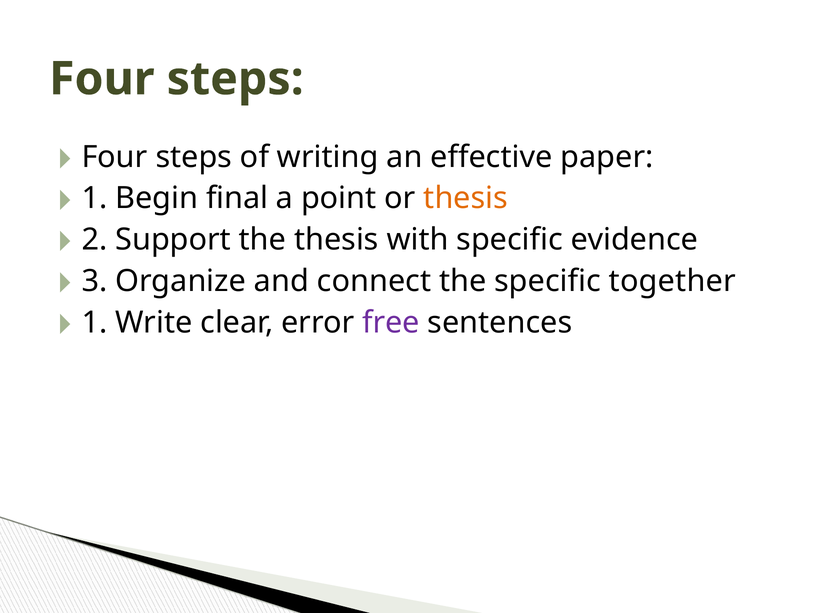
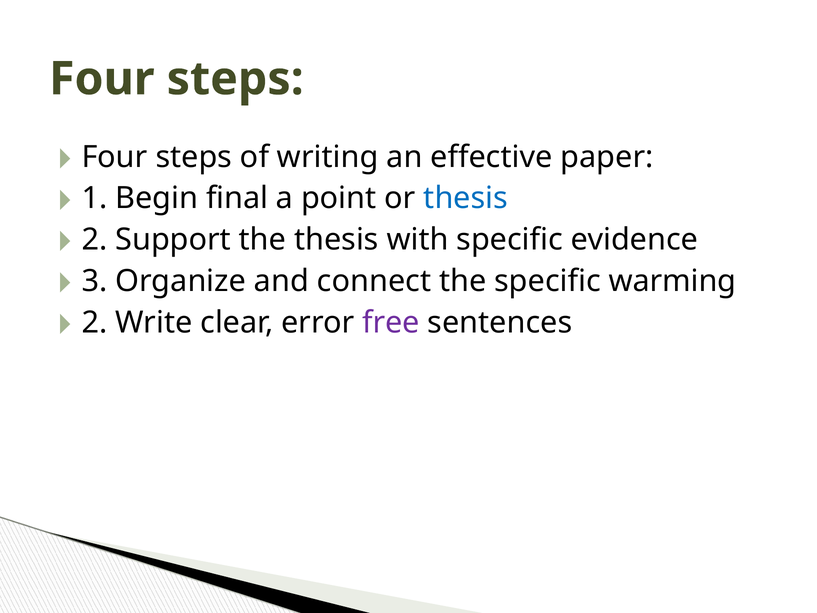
thesis at (466, 198) colour: orange -> blue
together: together -> warming
1 at (94, 322): 1 -> 2
